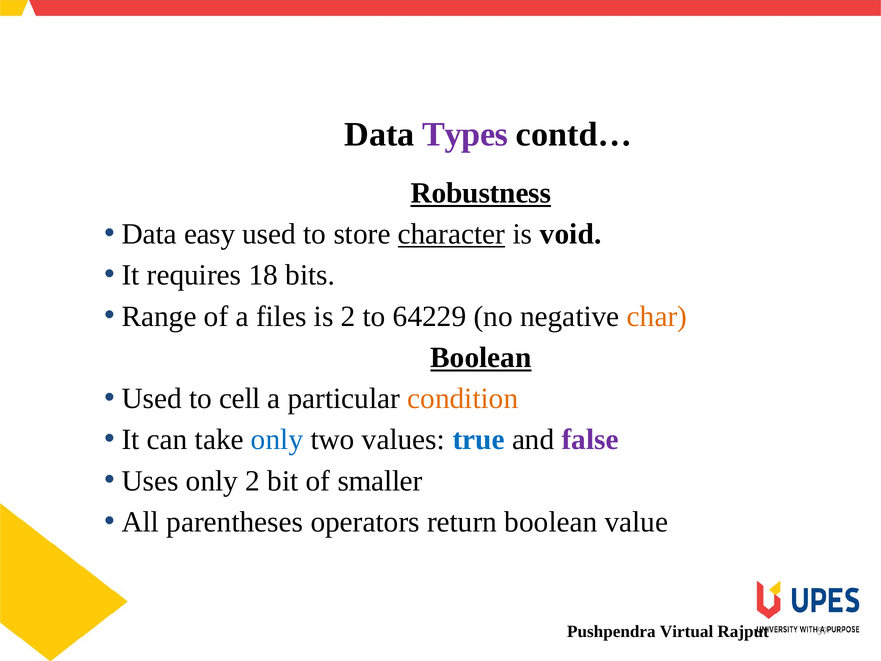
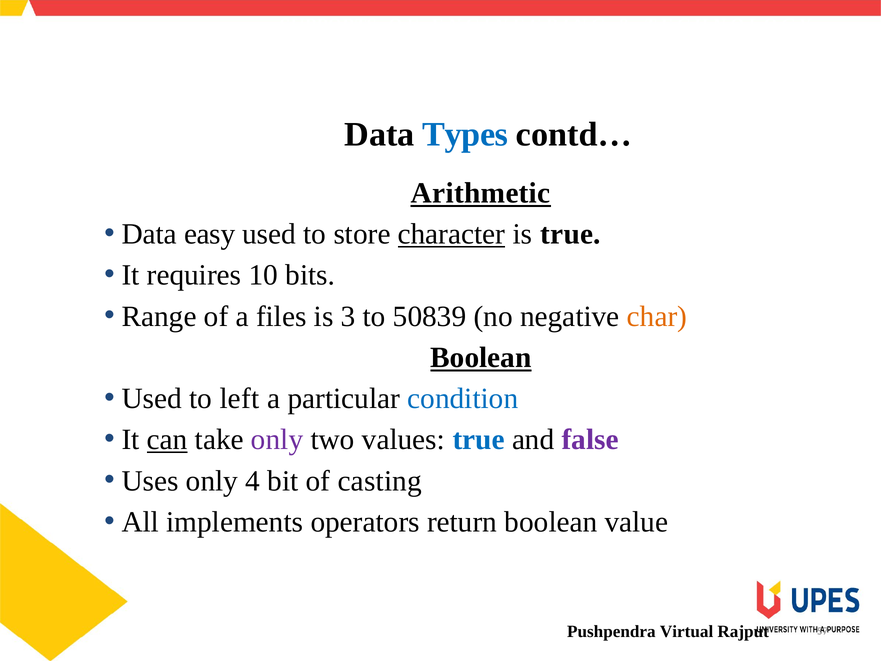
Types colour: purple -> blue
Robustness: Robustness -> Arithmetic
is void: void -> true
18: 18 -> 10
is 2: 2 -> 3
64229: 64229 -> 50839
cell: cell -> left
condition colour: orange -> blue
can underline: none -> present
only at (277, 440) colour: blue -> purple
only 2: 2 -> 4
smaller: smaller -> casting
parentheses: parentheses -> implements
